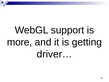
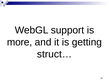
driver…: driver… -> struct…
